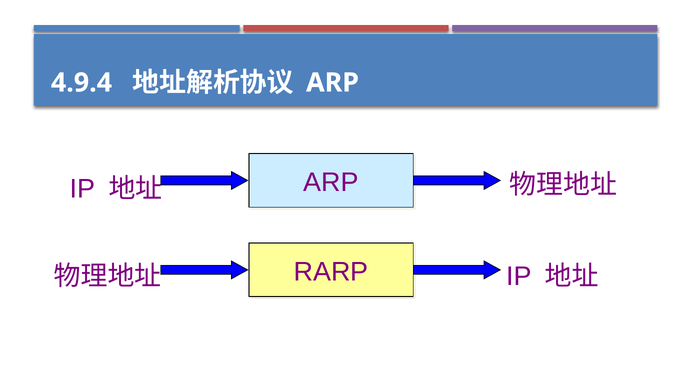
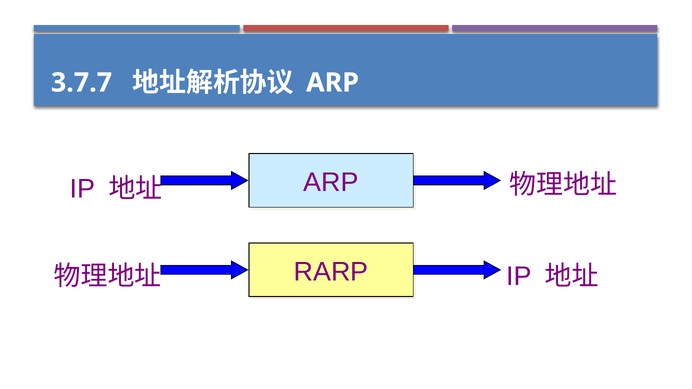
4.9.4: 4.9.4 -> 3.7.7
